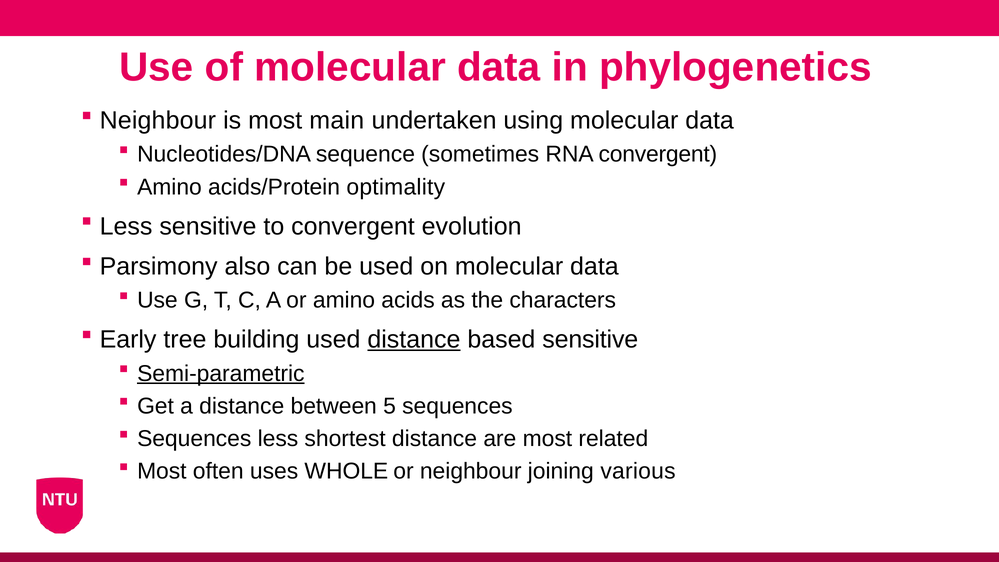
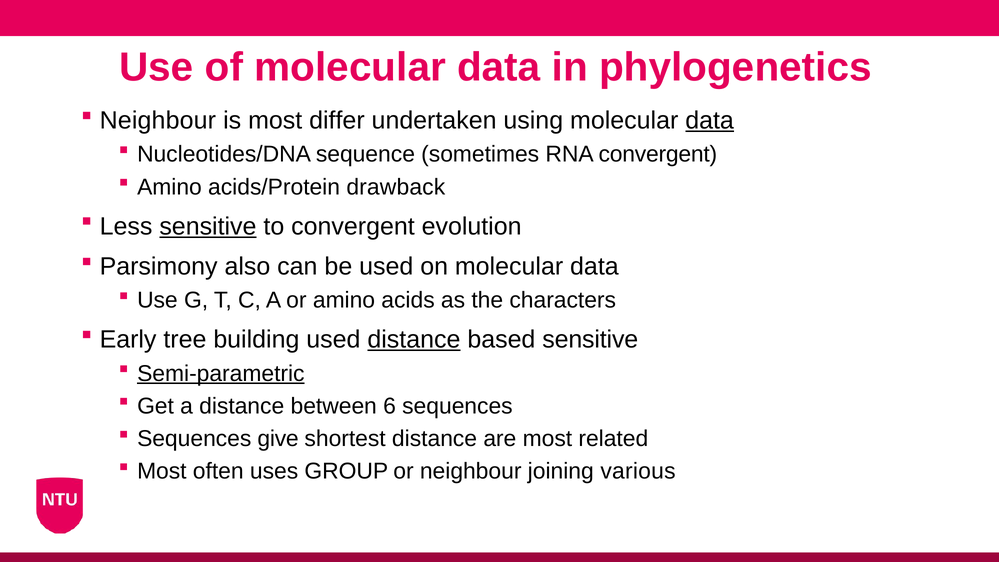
main: main -> differ
data at (710, 121) underline: none -> present
optimality: optimality -> drawback
sensitive at (208, 226) underline: none -> present
5: 5 -> 6
Sequences less: less -> give
WHOLE: WHOLE -> GROUP
